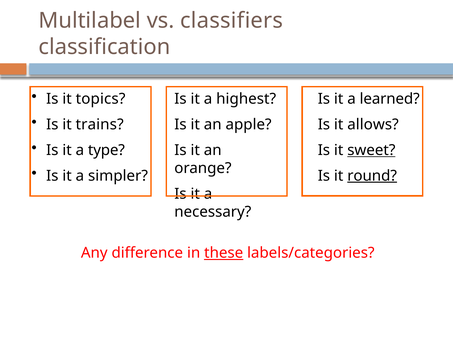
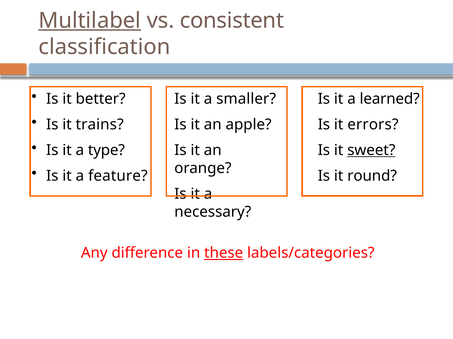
Multilabel underline: none -> present
classifiers: classifiers -> consistent
topics: topics -> better
highest: highest -> smaller
allows: allows -> errors
simpler: simpler -> feature
round underline: present -> none
